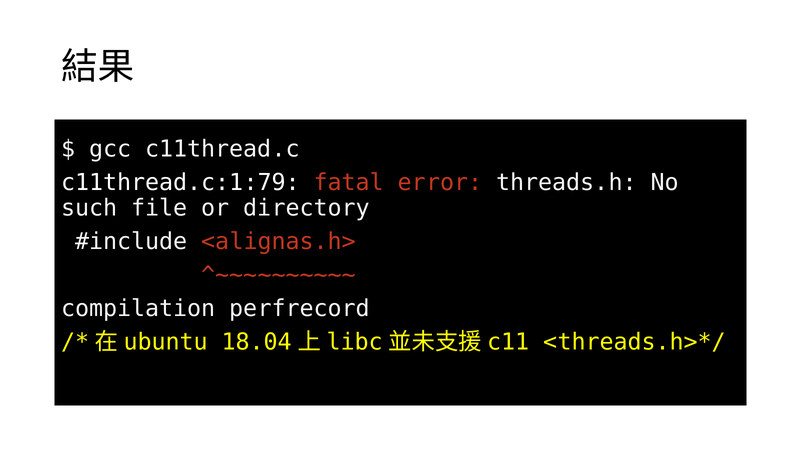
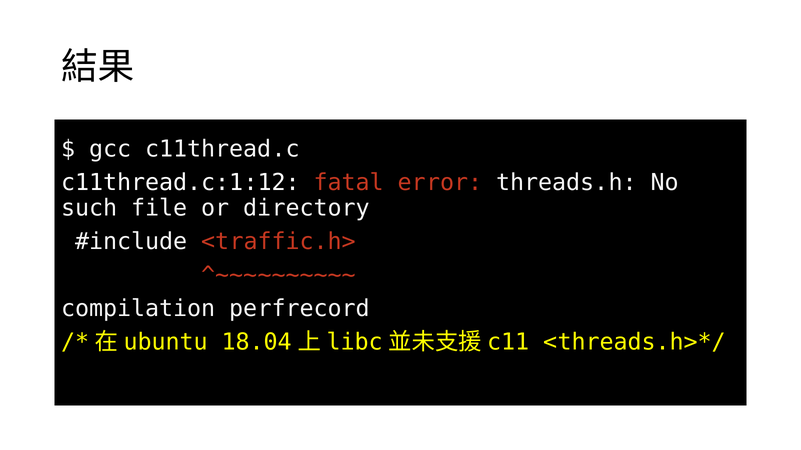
c11thread.c:1:79: c11thread.c:1:79 -> c11thread.c:1:12
<alignas.h>: <alignas.h> -> <traffic.h>
